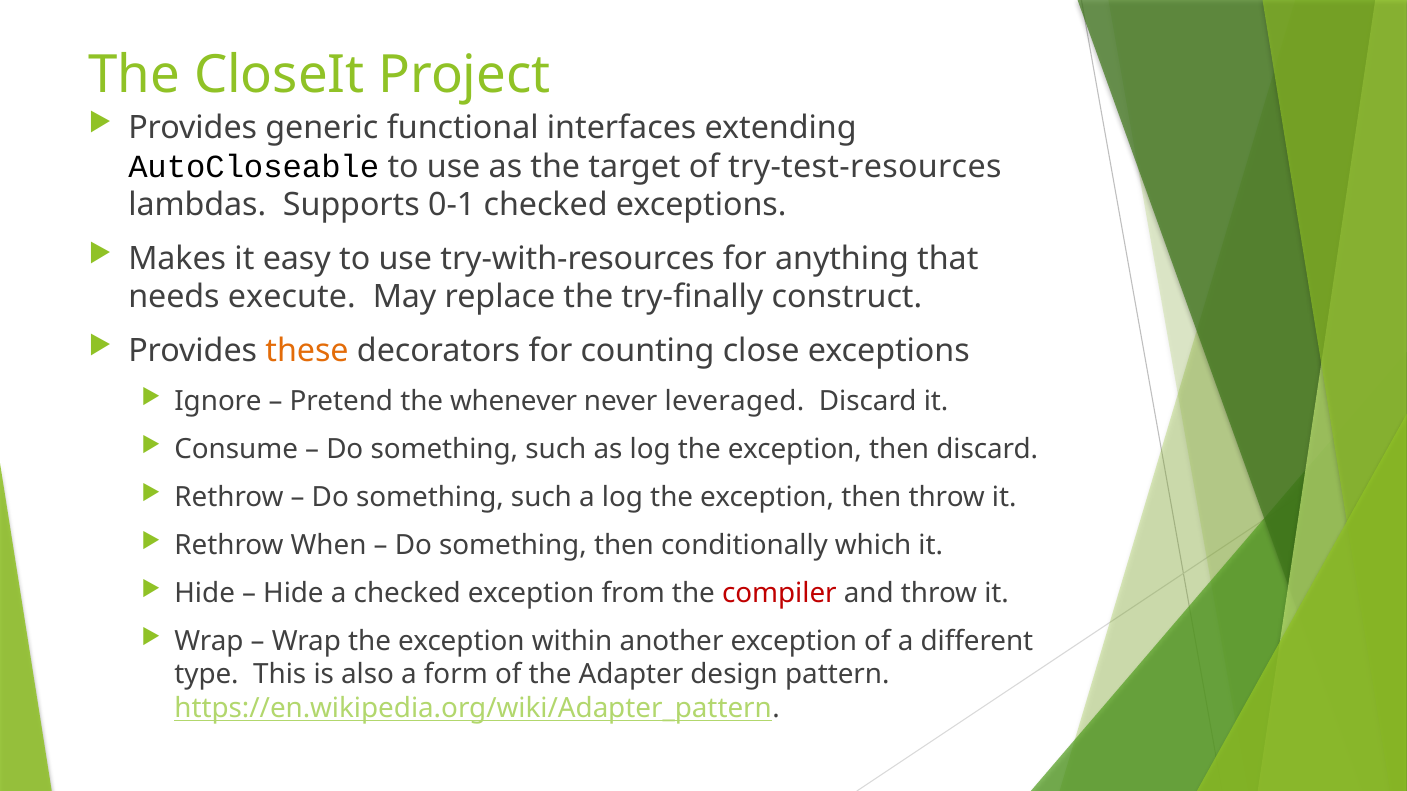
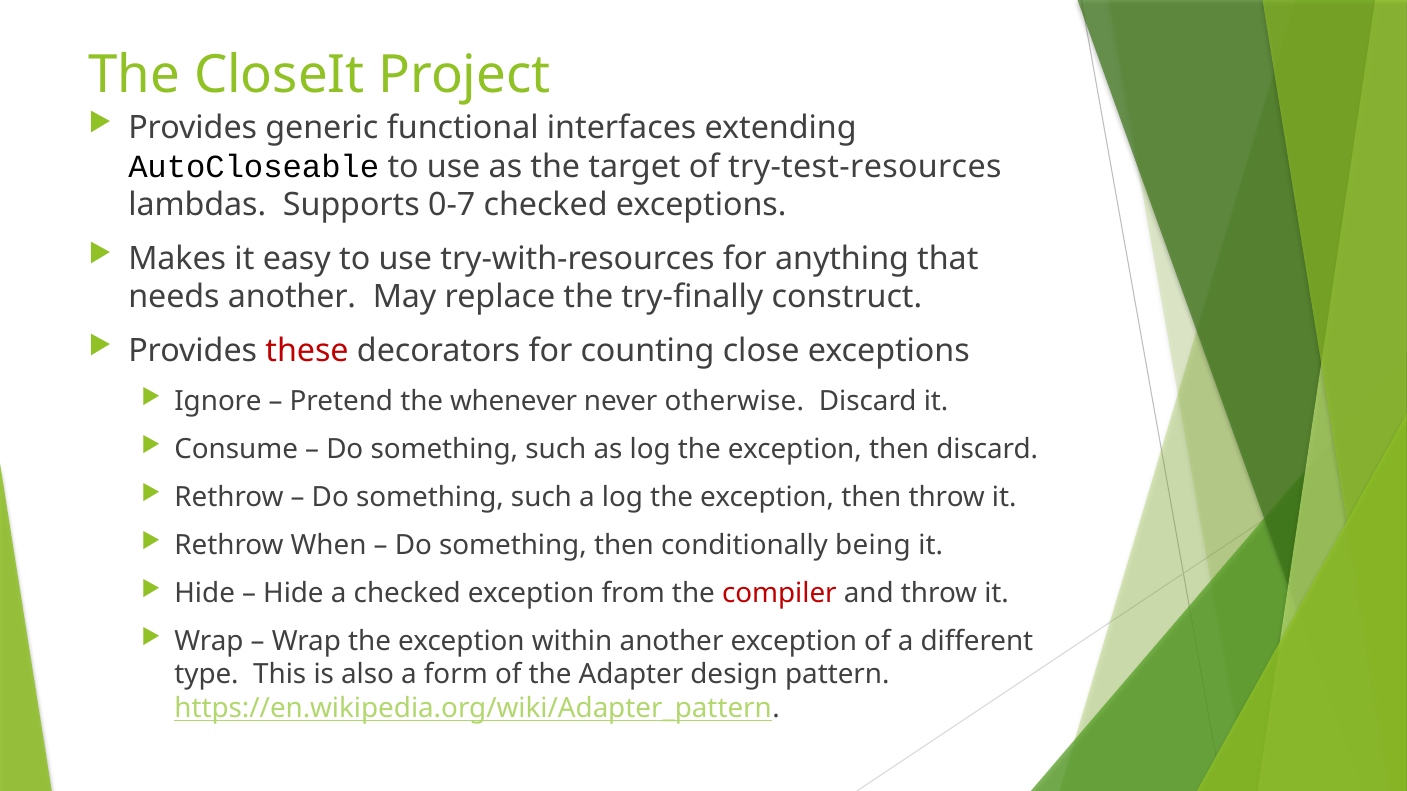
0-1: 0-1 -> 0-7
needs execute: execute -> another
these colour: orange -> red
leveraged: leveraged -> otherwise
which: which -> being
